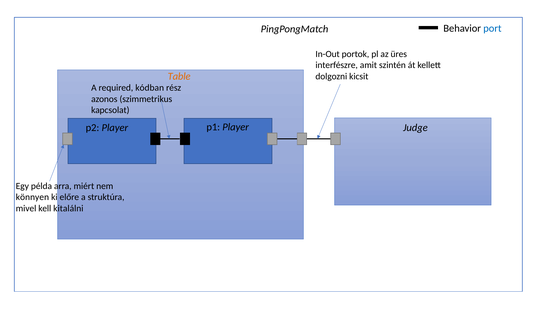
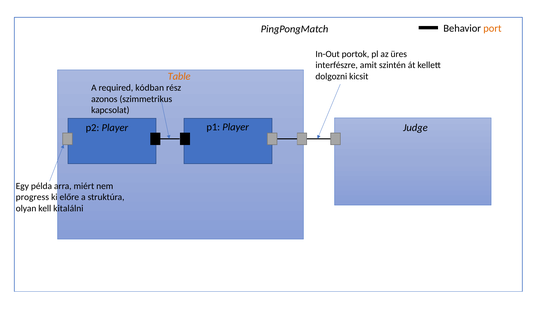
port colour: blue -> orange
könnyen: könnyen -> progress
mivel: mivel -> olyan
